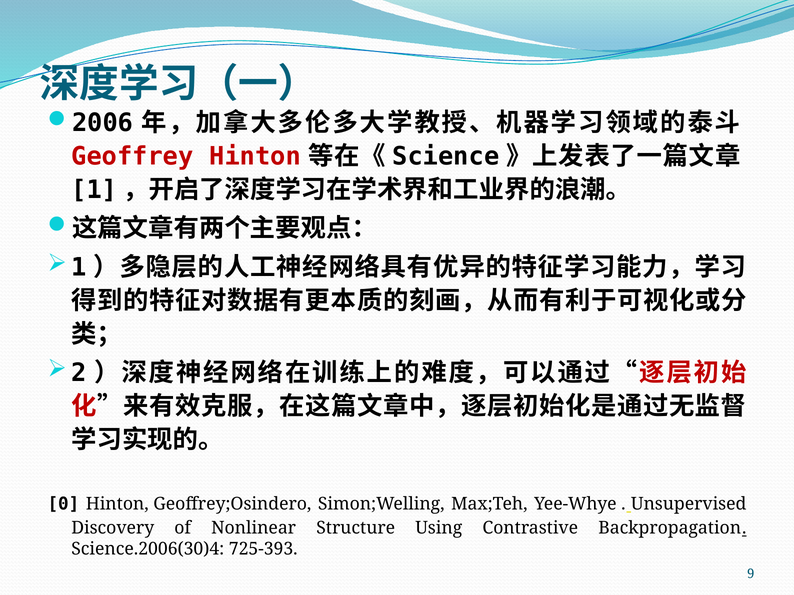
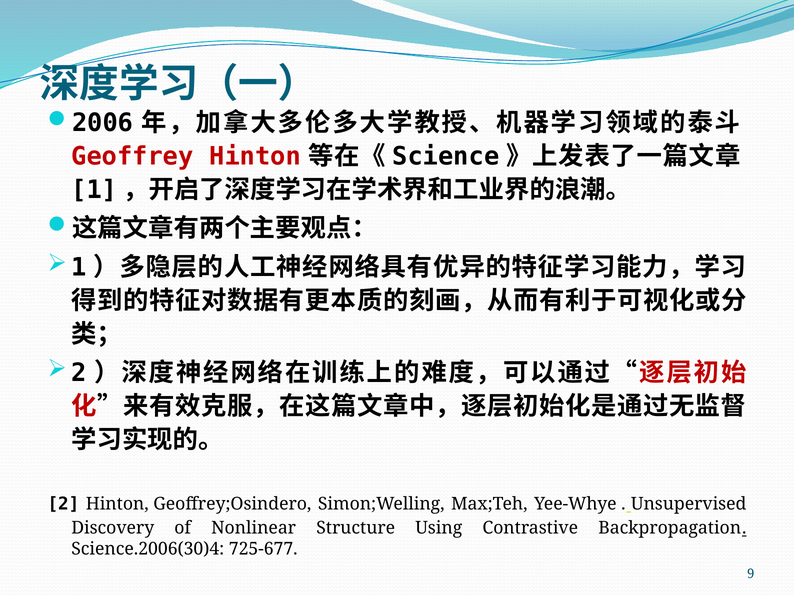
0: 0 -> 2
725-393: 725-393 -> 725-677
